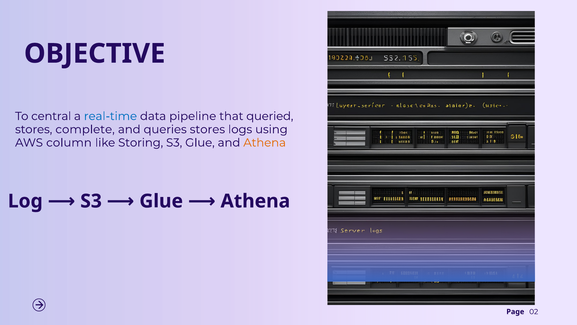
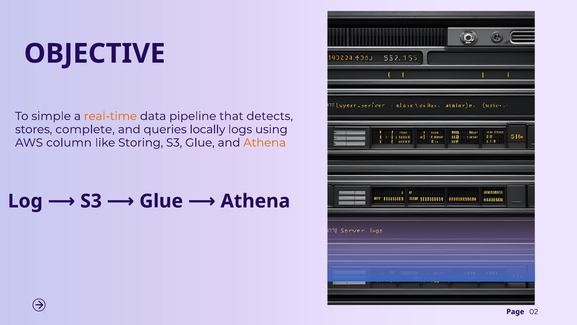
central: central -> simple
real-time colour: blue -> orange
queried: queried -> detects
queries stores: stores -> locally
